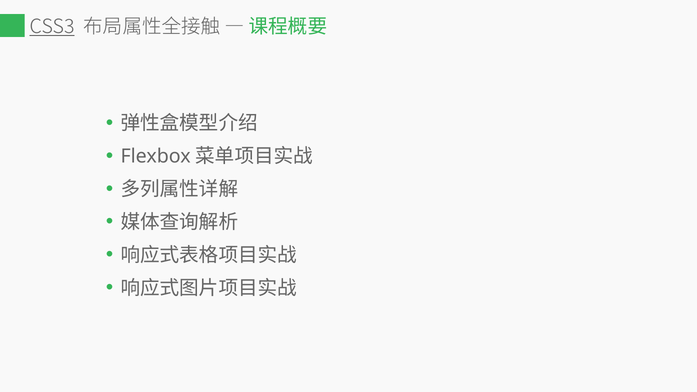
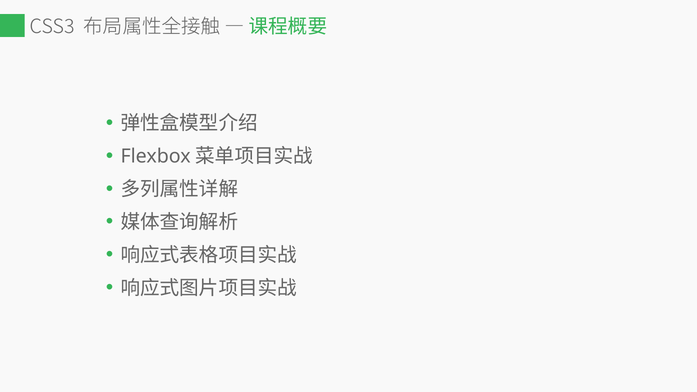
CSS3 underline: present -> none
